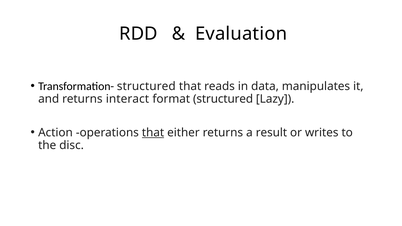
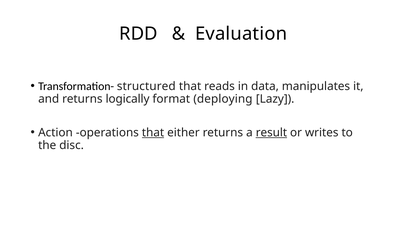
interact: interact -> logically
format structured: structured -> deploying
result underline: none -> present
